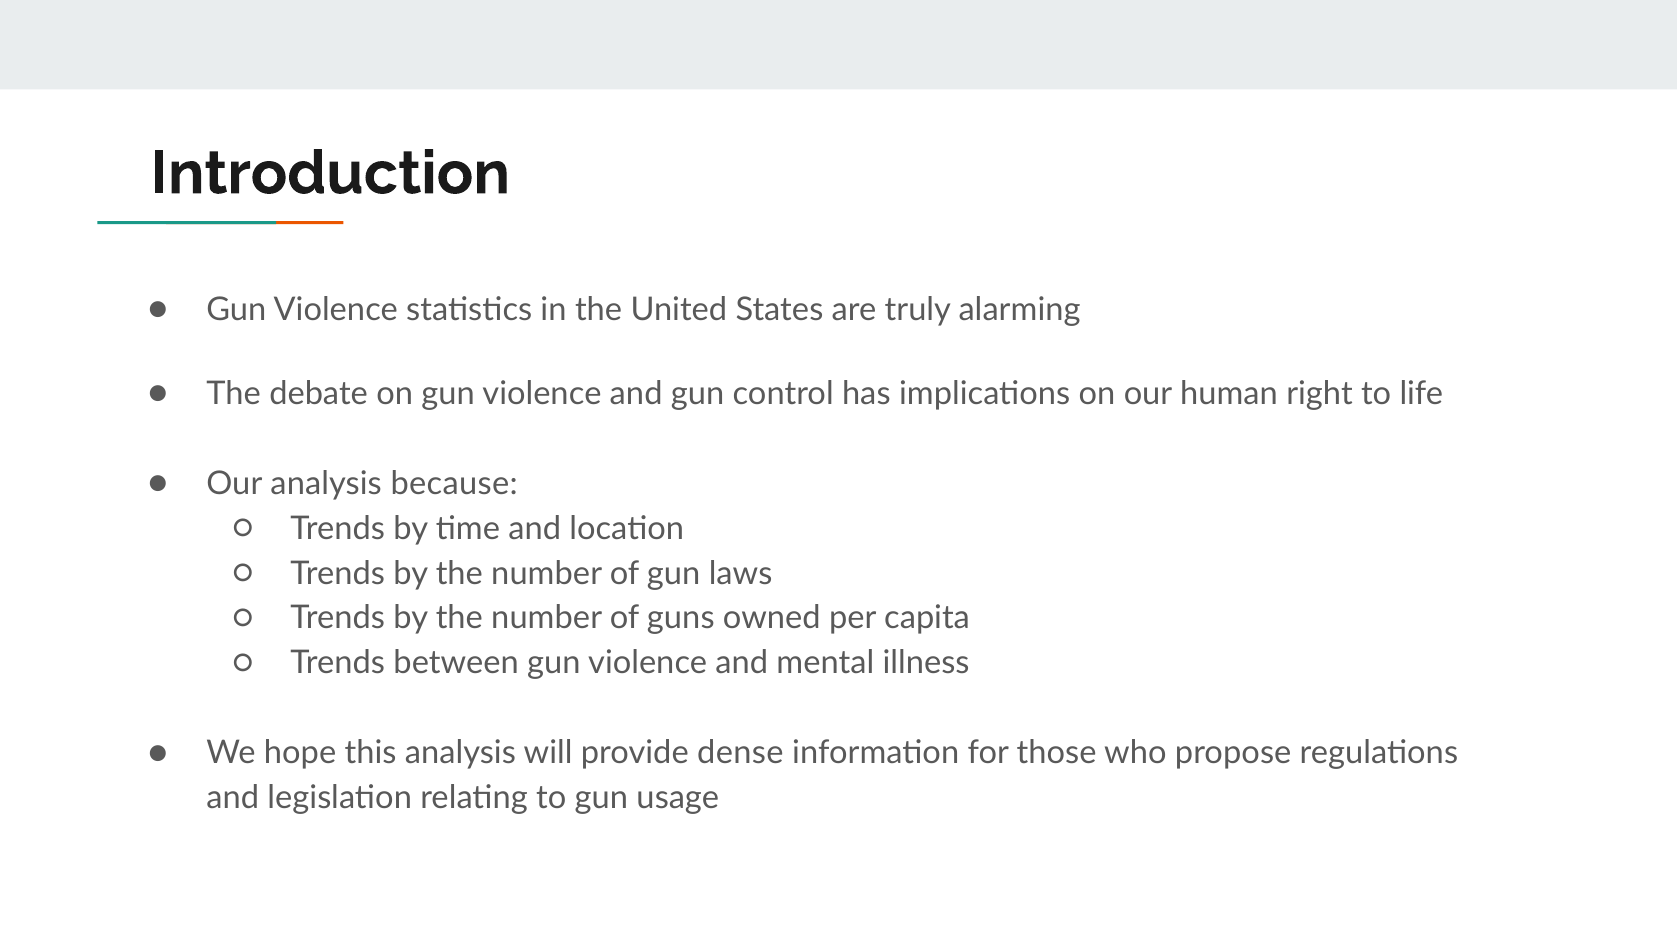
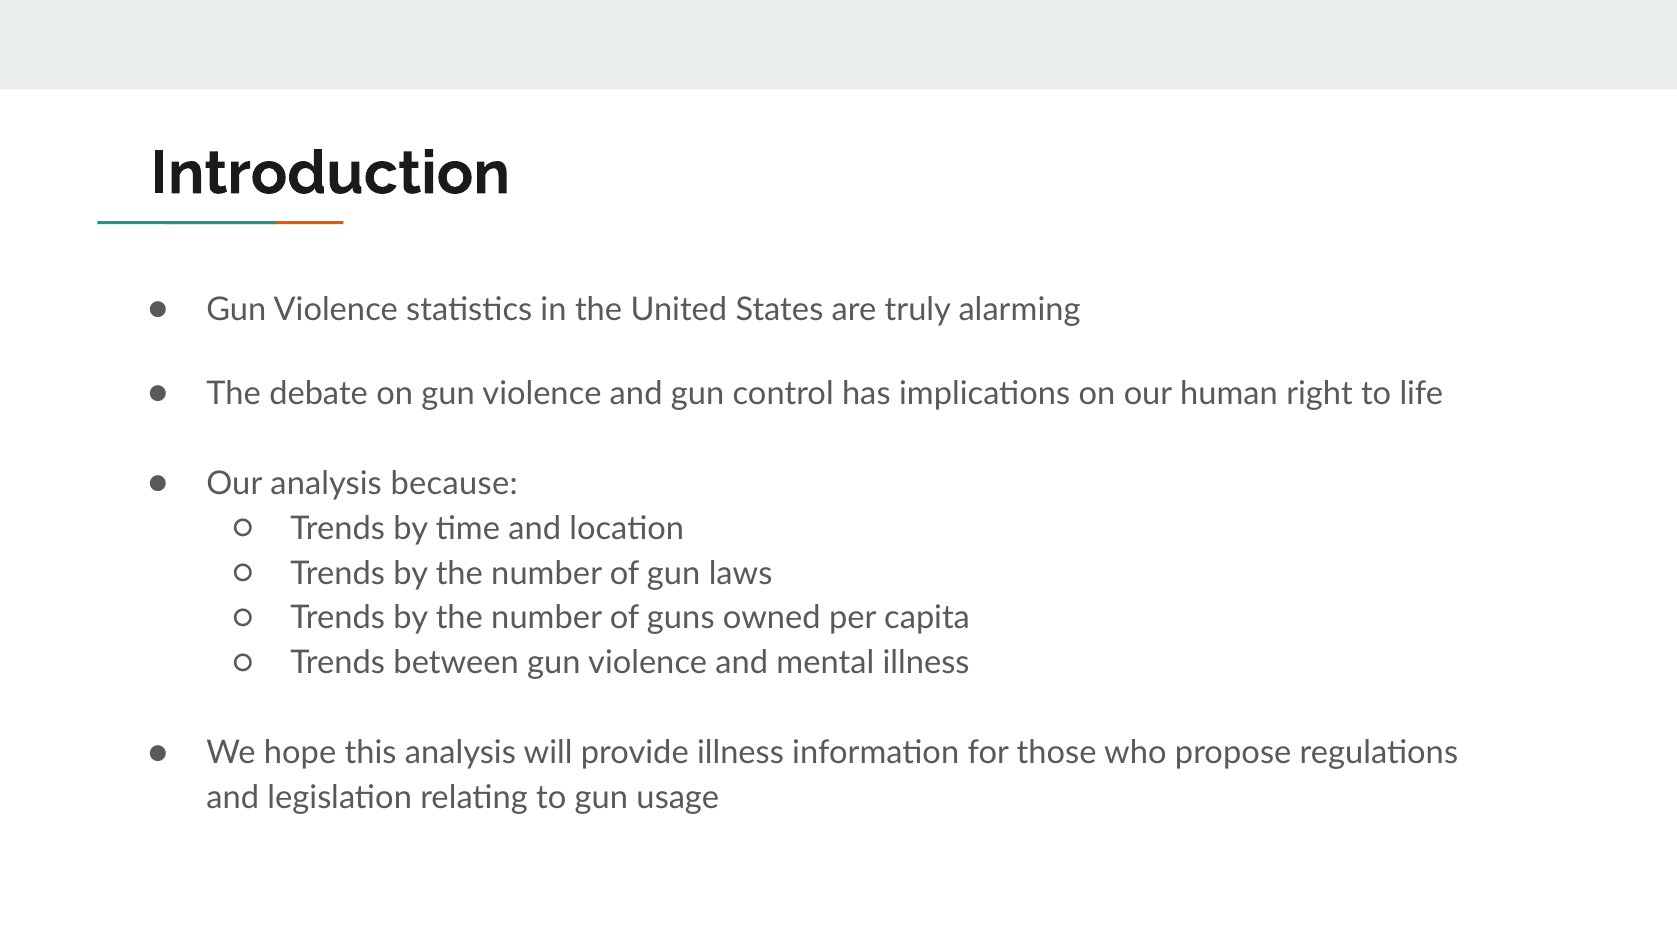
provide dense: dense -> illness
